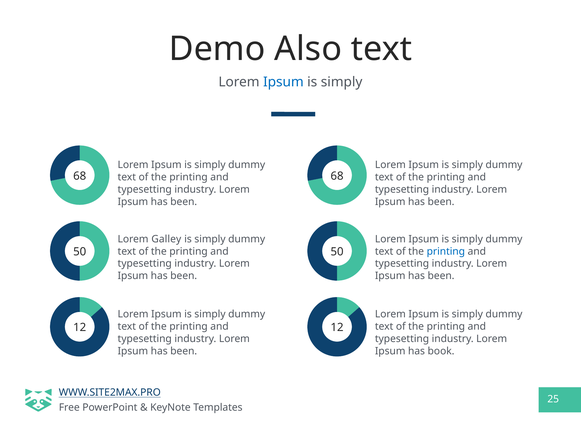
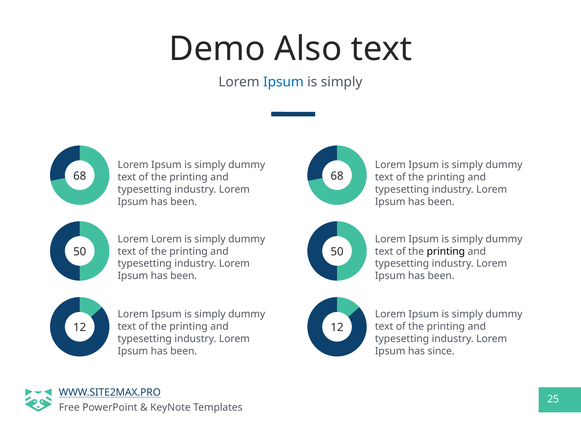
Lorem Galley: Galley -> Lorem
printing at (446, 251) colour: blue -> black
book: book -> since
